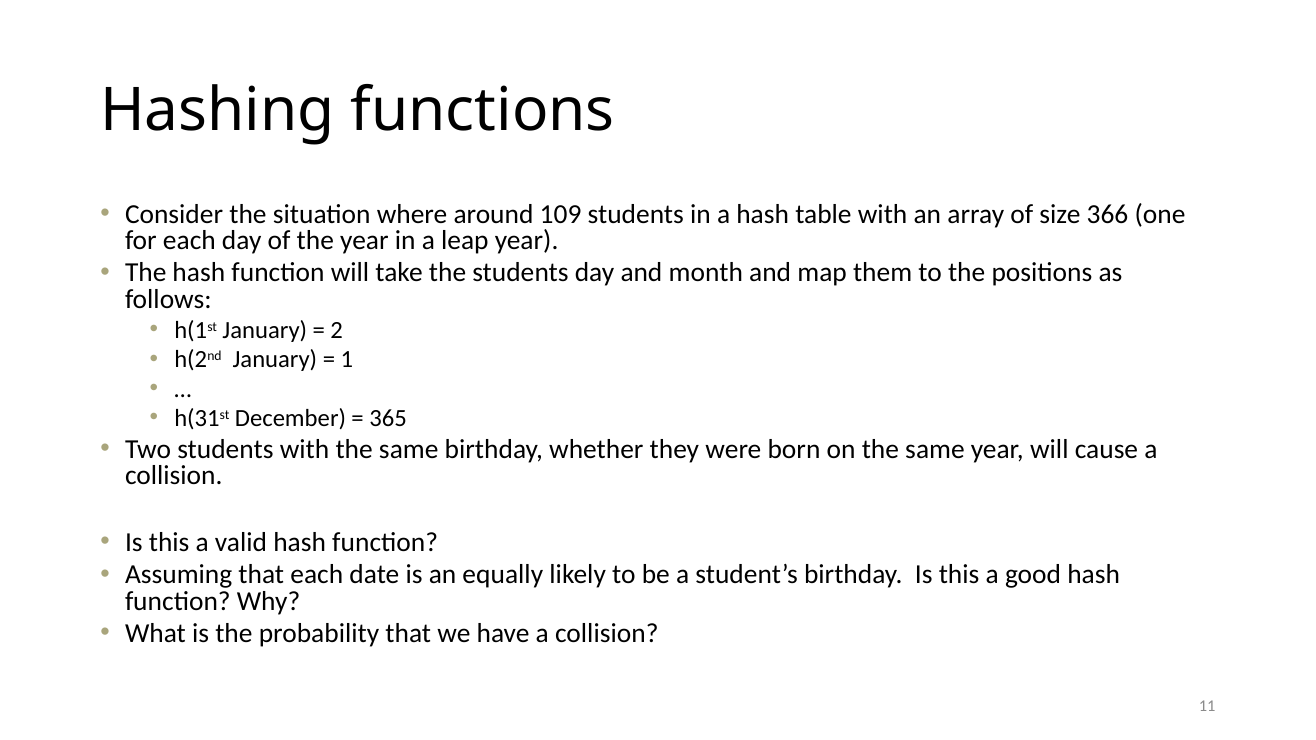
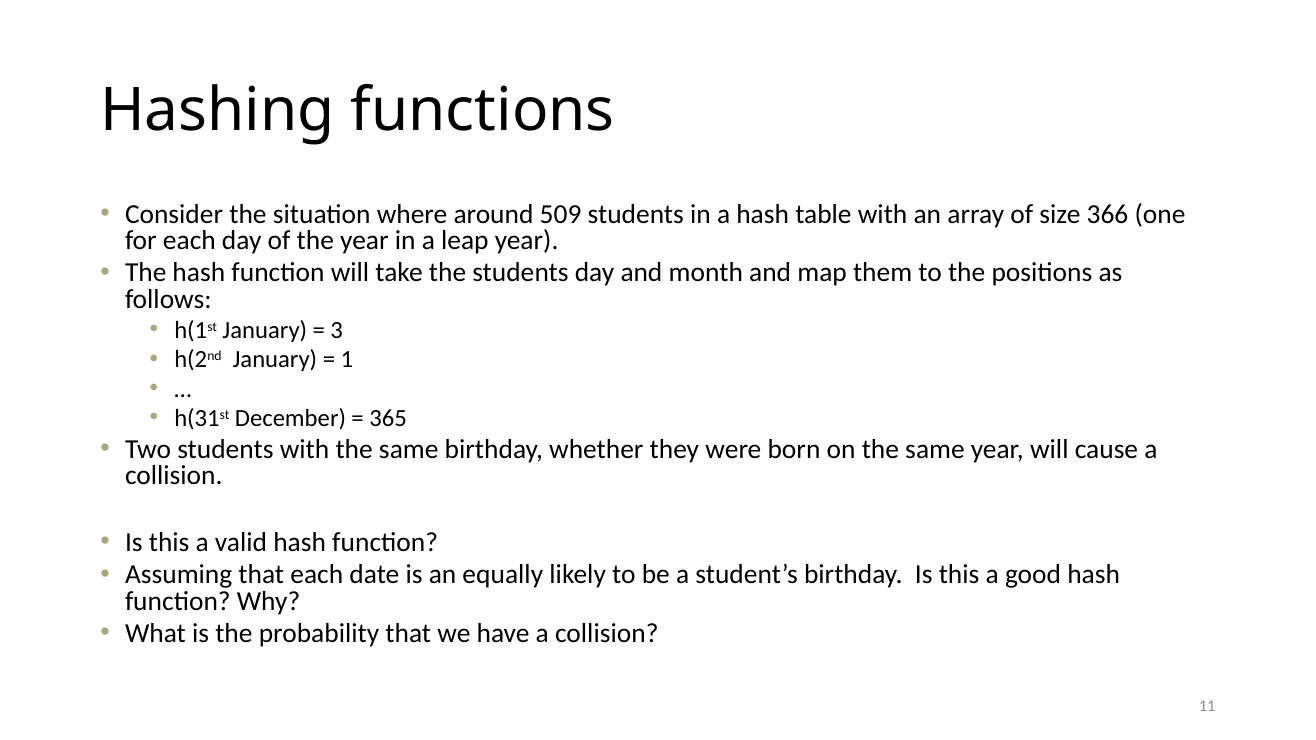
109: 109 -> 509
2: 2 -> 3
